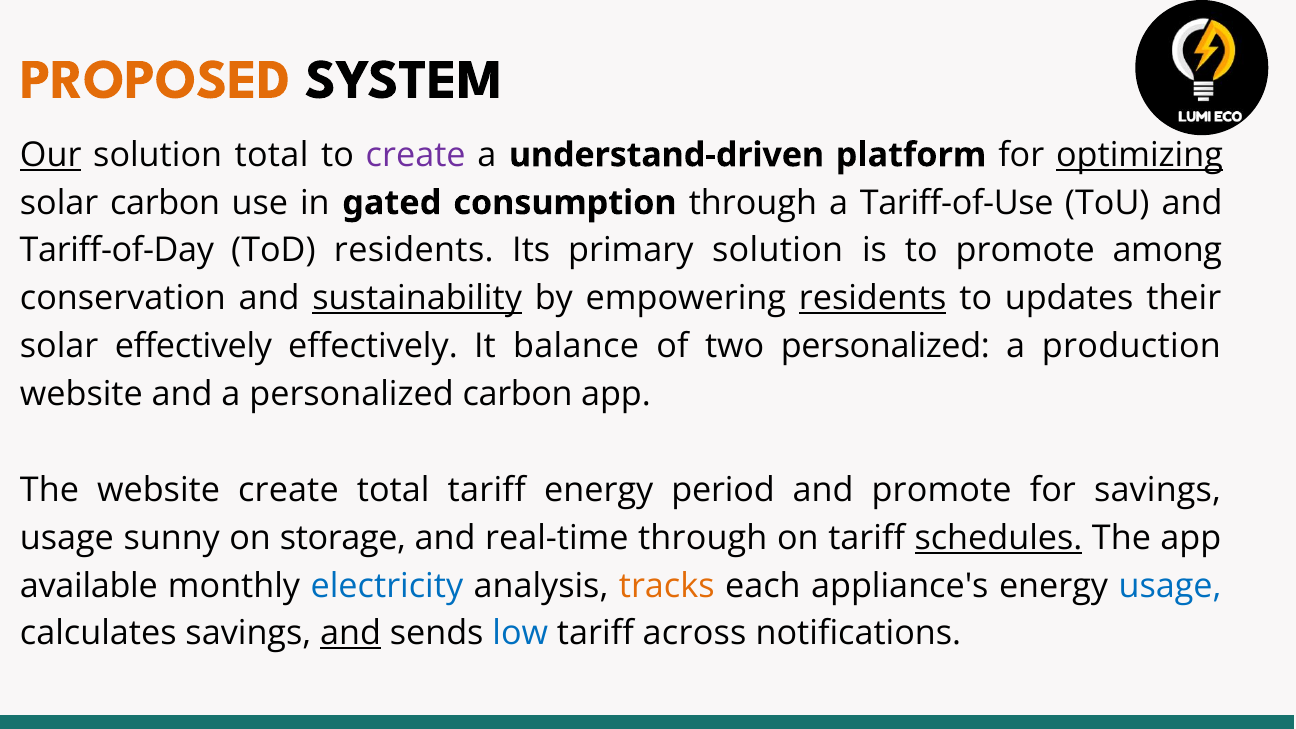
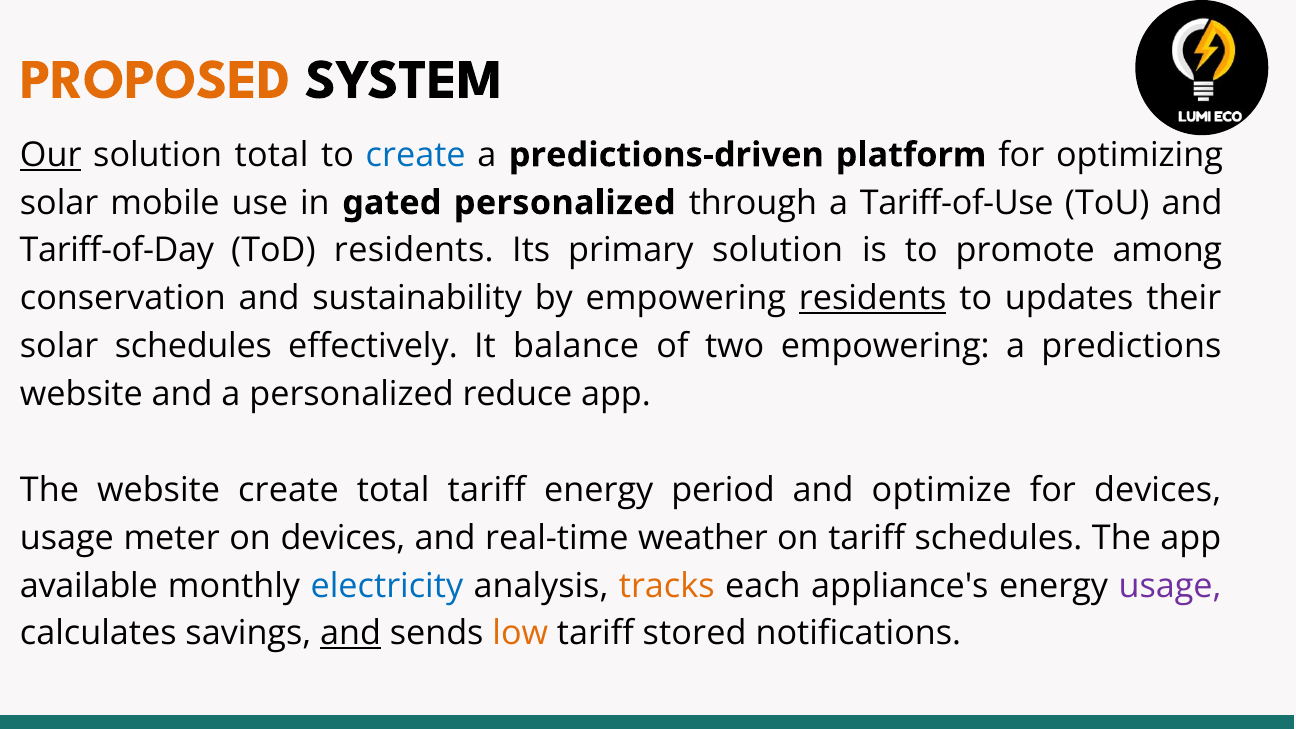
create at (416, 155) colour: purple -> blue
understand-driven: understand-driven -> predictions-driven
optimizing underline: present -> none
solar carbon: carbon -> mobile
gated consumption: consumption -> personalized
sustainability underline: present -> none
solar effectively: effectively -> schedules
two personalized: personalized -> empowering
production: production -> predictions
personalized carbon: carbon -> reduce
and promote: promote -> optimize
for savings: savings -> devices
sunny: sunny -> meter
on storage: storage -> devices
real-time through: through -> weather
schedules at (998, 538) underline: present -> none
usage at (1170, 586) colour: blue -> purple
low colour: blue -> orange
across: across -> stored
